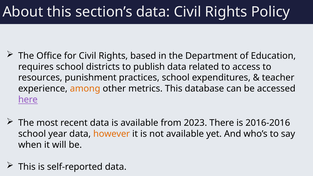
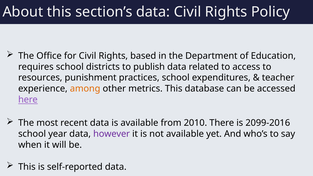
2023: 2023 -> 2010
2016-2016: 2016-2016 -> 2099-2016
however colour: orange -> purple
